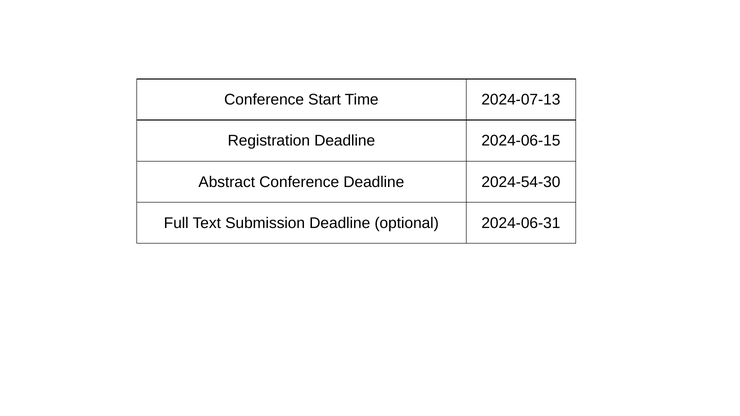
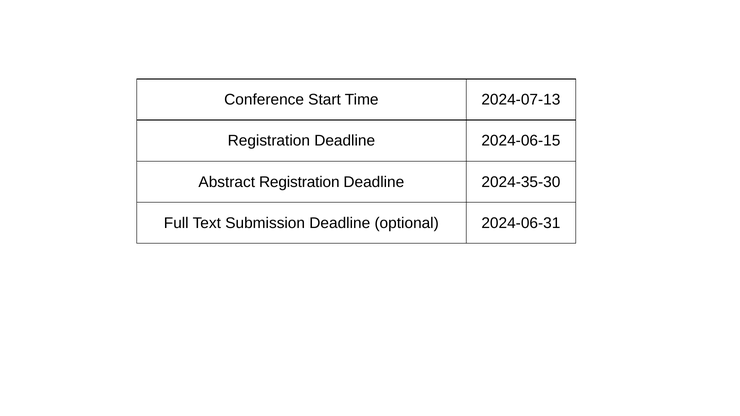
Abstract Conference: Conference -> Registration
2024-54-30: 2024-54-30 -> 2024-35-30
